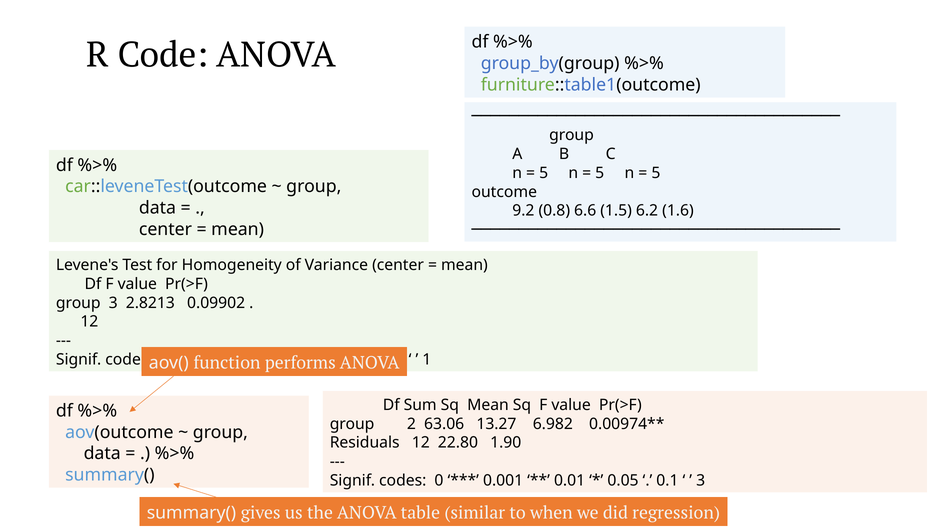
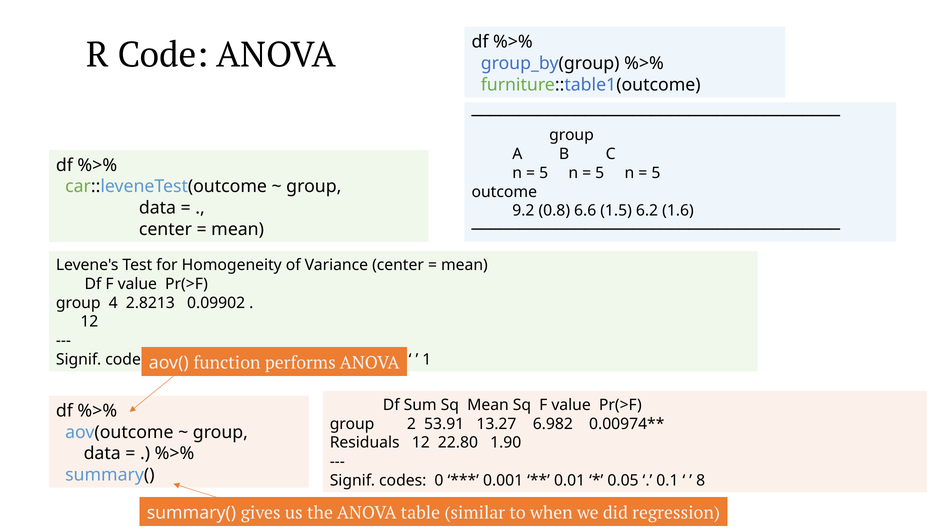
group 3: 3 -> 4
63.06: 63.06 -> 53.91
3 at (701, 480): 3 -> 8
